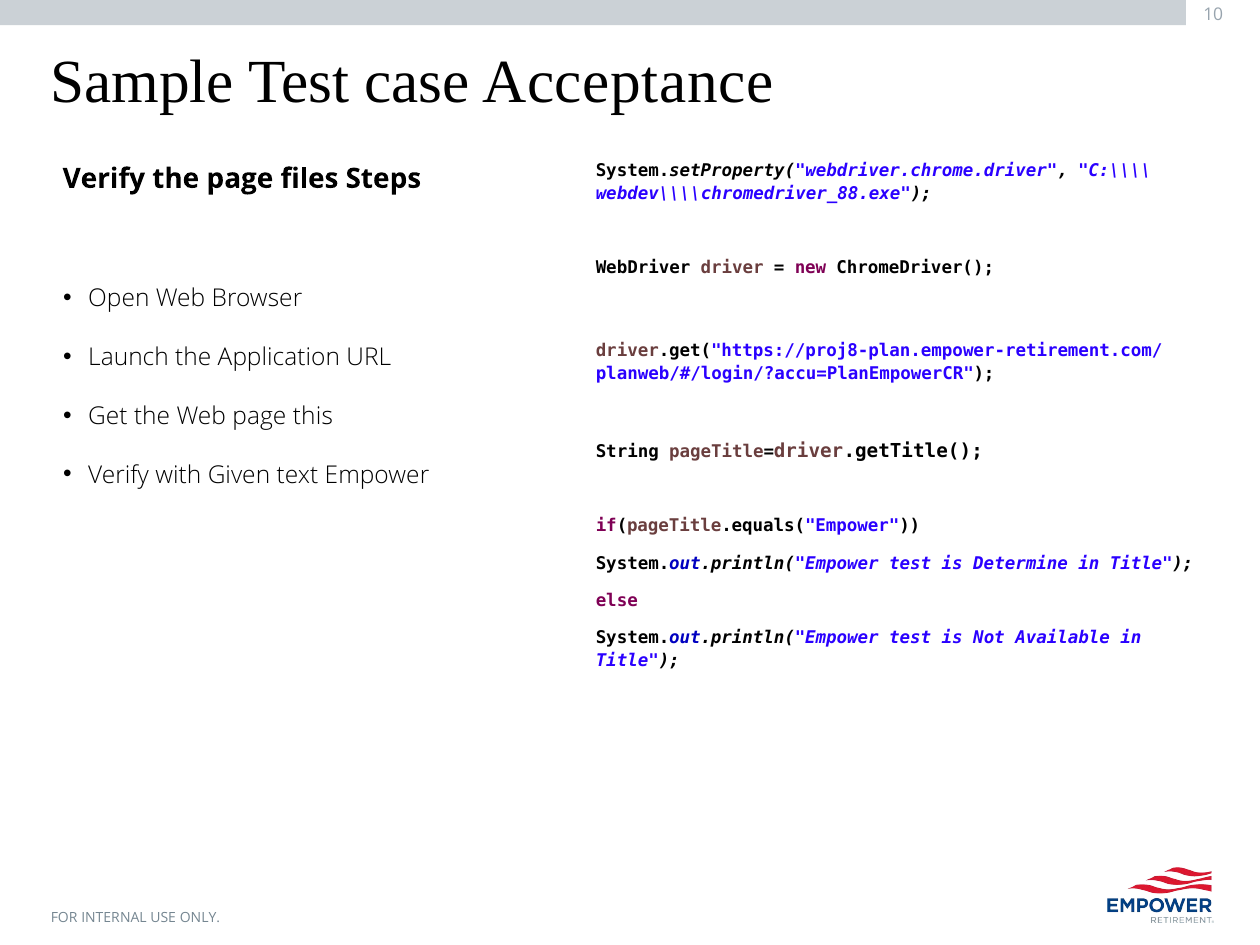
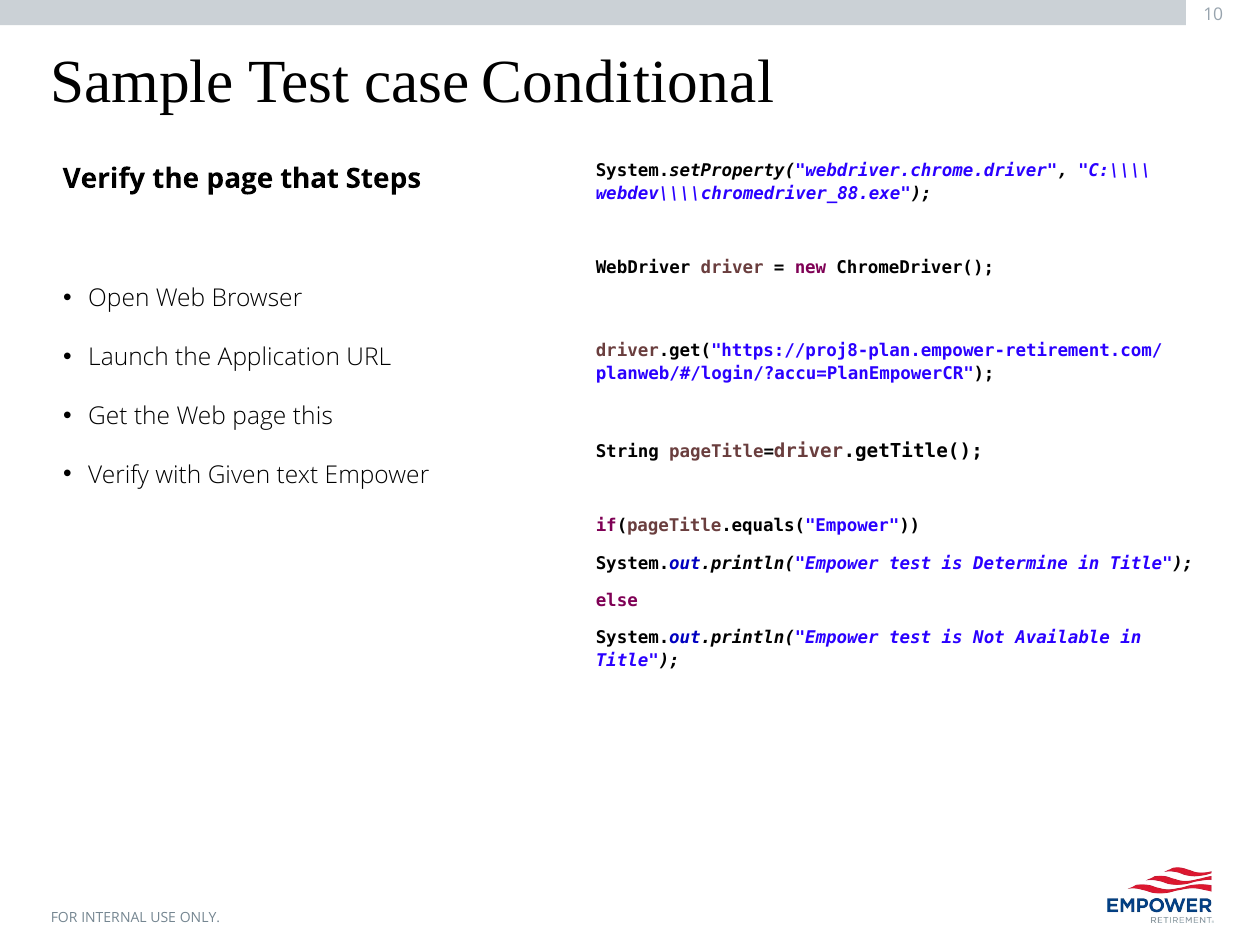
Acceptance: Acceptance -> Conditional
files: files -> that
